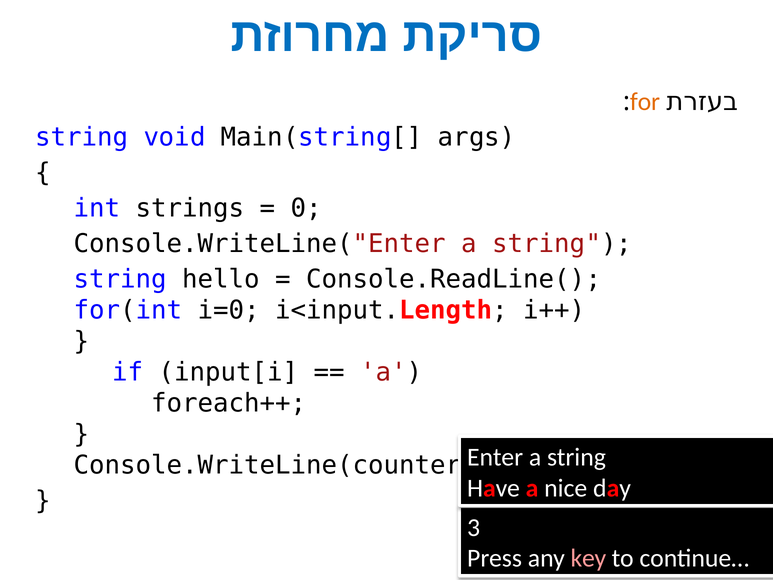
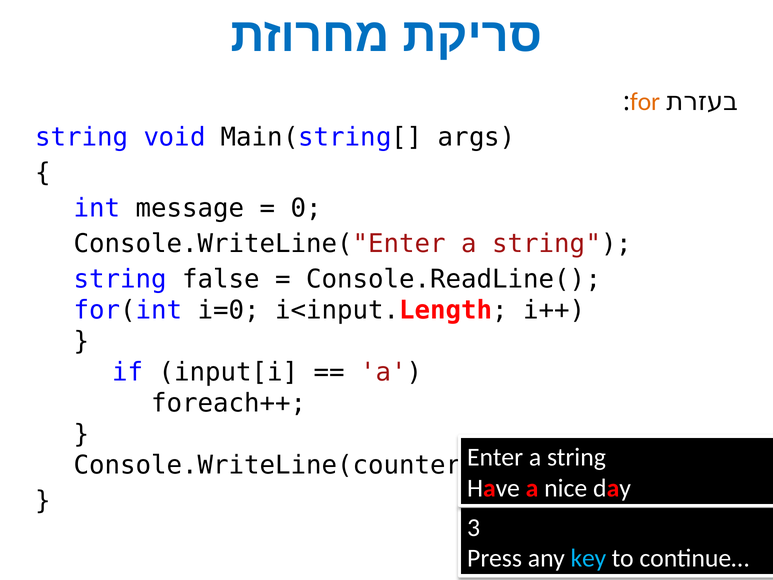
strings: strings -> message
hello: hello -> false
key colour: pink -> light blue
